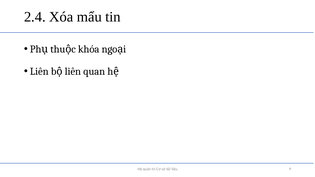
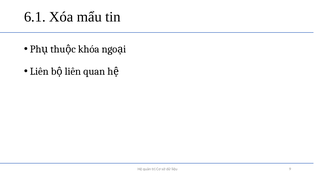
2.4: 2.4 -> 6.1
